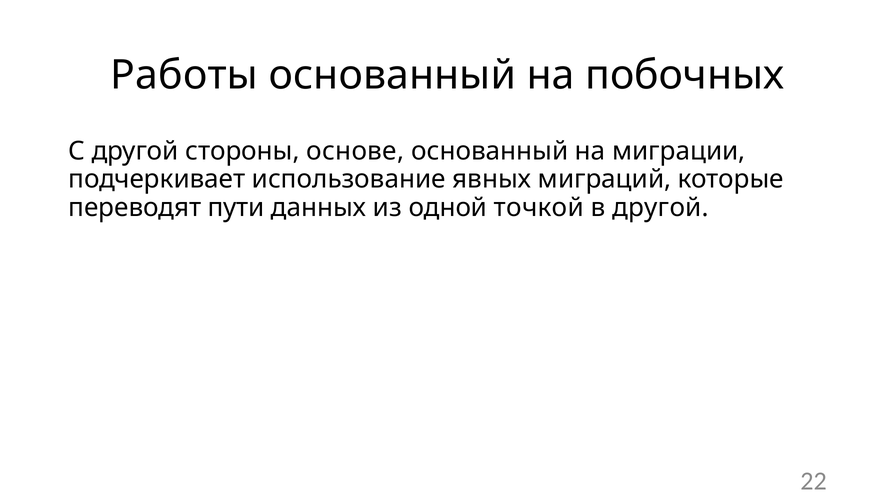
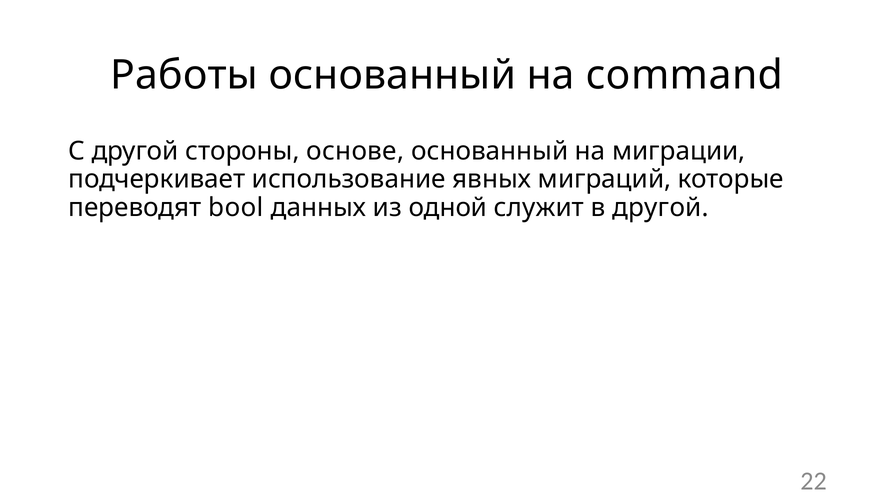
побочных: побочных -> command
пути: пути -> bool
точкой: точкой -> служит
